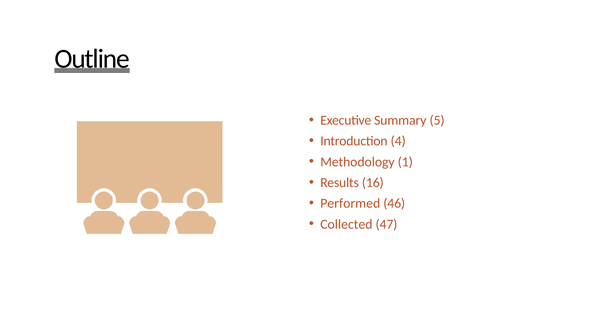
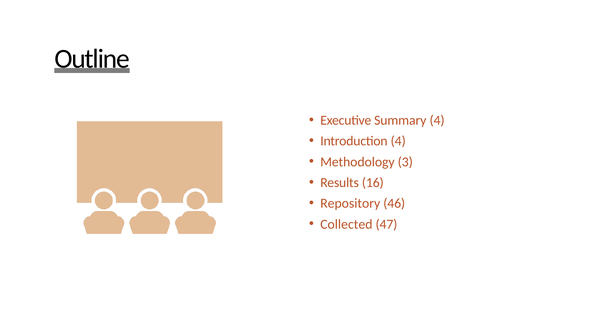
Summary 5: 5 -> 4
1: 1 -> 3
Performed: Performed -> Repository
